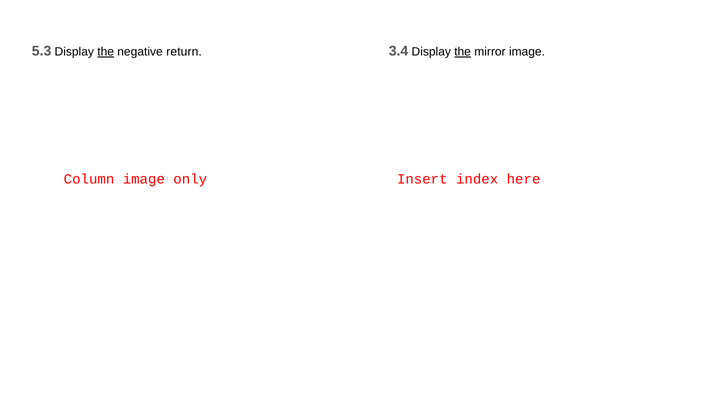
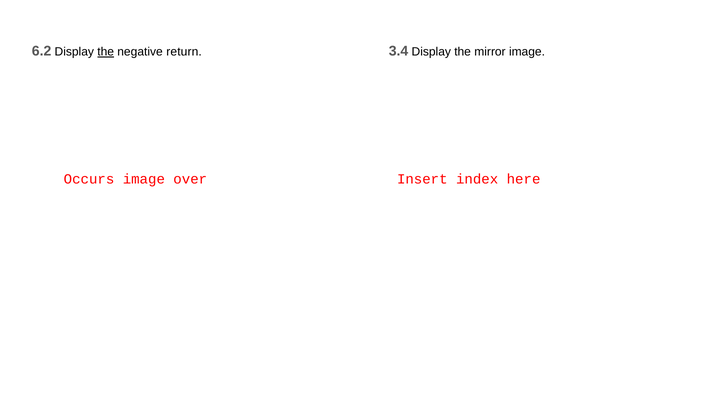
5.3: 5.3 -> 6.2
the at (463, 52) underline: present -> none
Column: Column -> Occurs
only: only -> over
